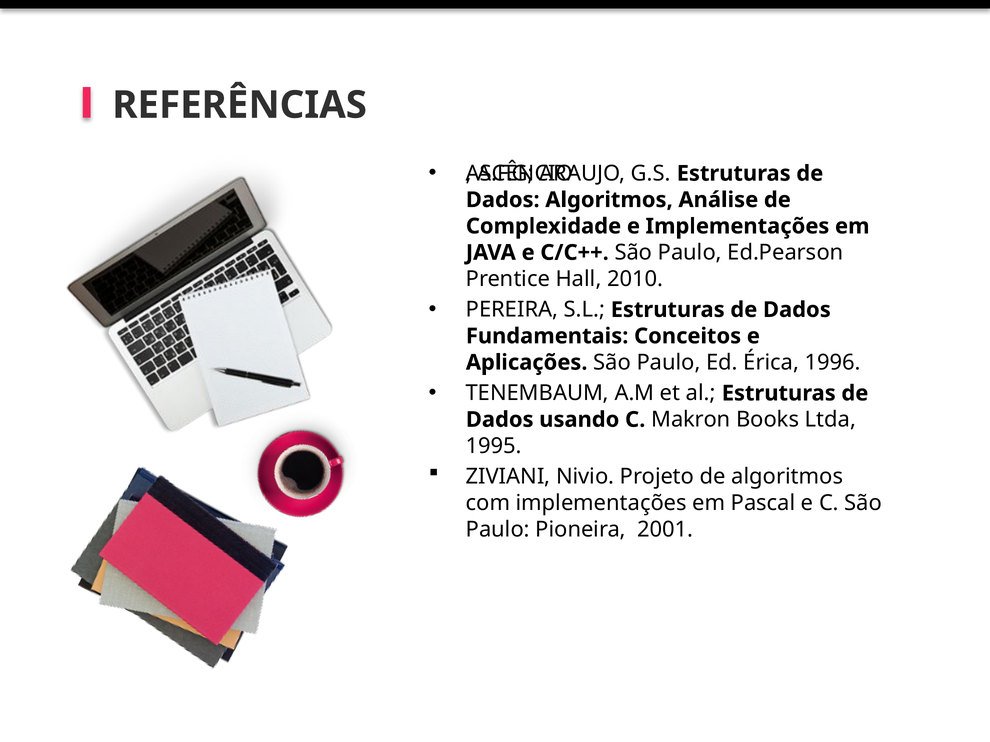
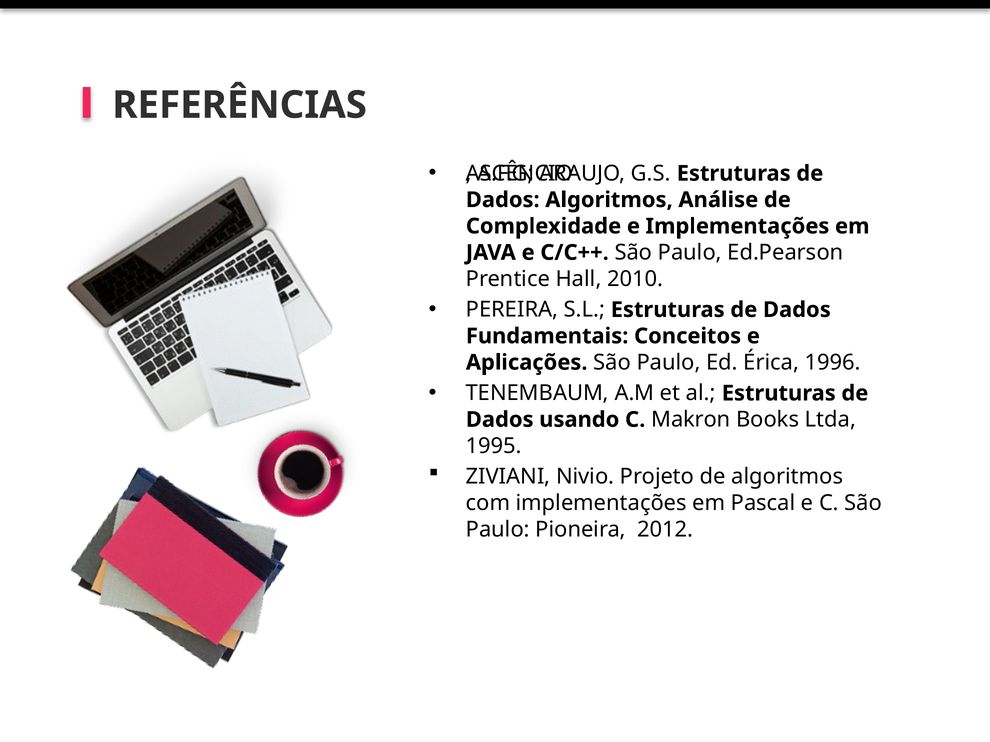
2001: 2001 -> 2012
